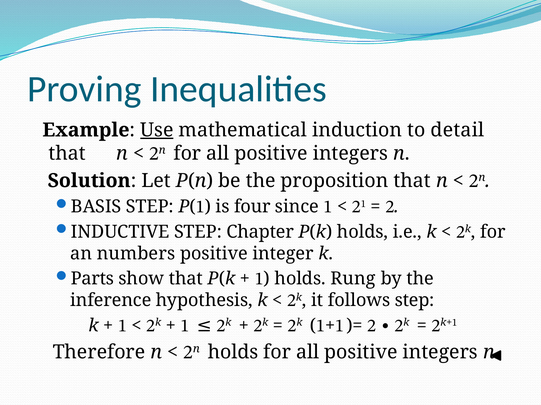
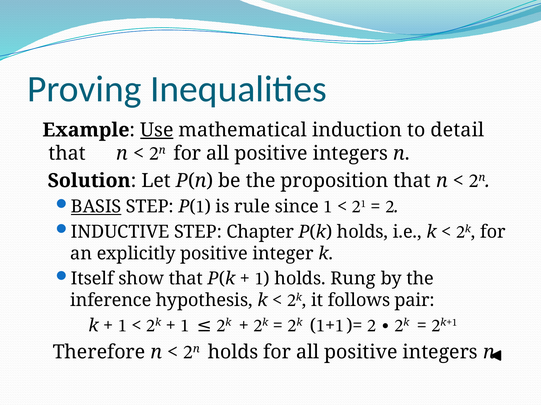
BASIS underline: none -> present
four: four -> rule
numbers: numbers -> explicitly
Parts: Parts -> Itself
follows step: step -> pair
